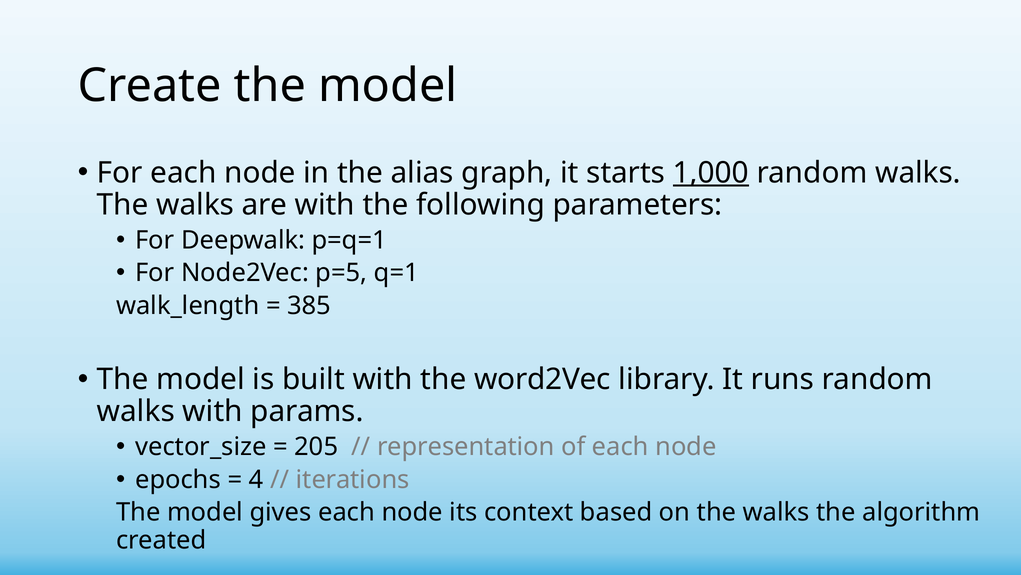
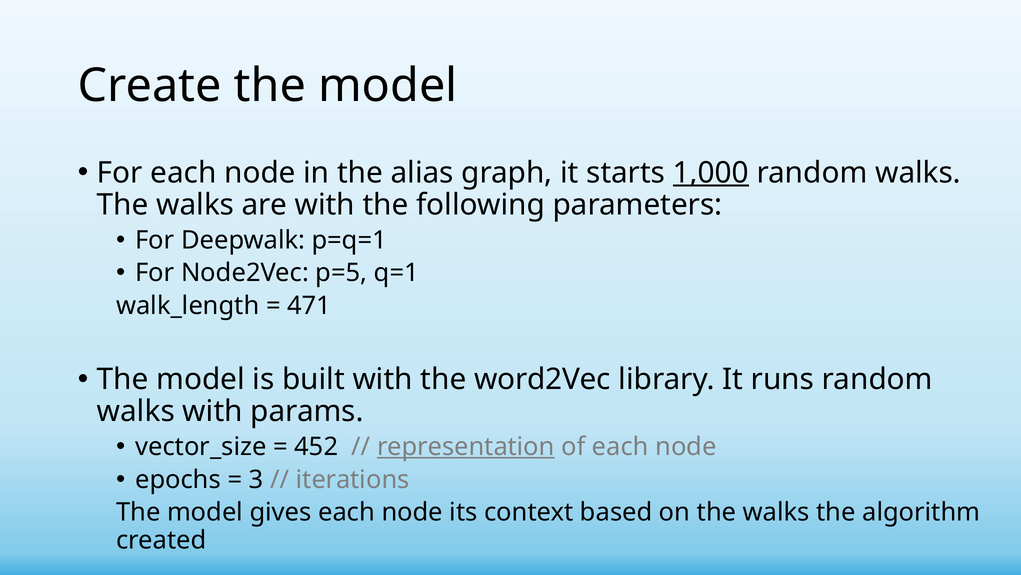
385: 385 -> 471
205: 205 -> 452
representation underline: none -> present
4: 4 -> 3
